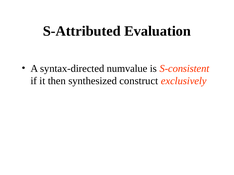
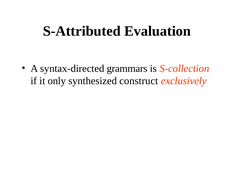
numvalue: numvalue -> grammars
S-consistent: S-consistent -> S-collection
then: then -> only
